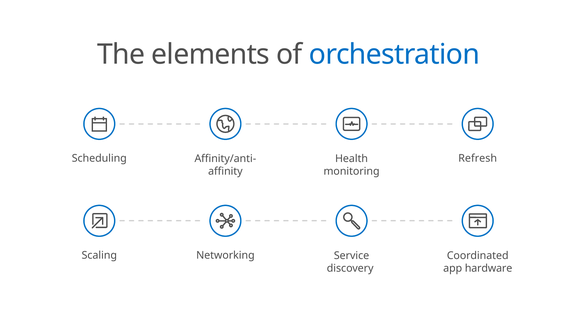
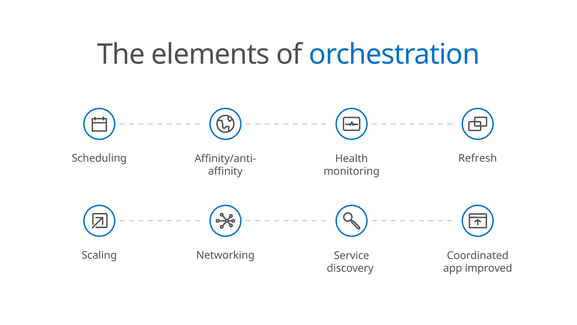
hardware: hardware -> improved
